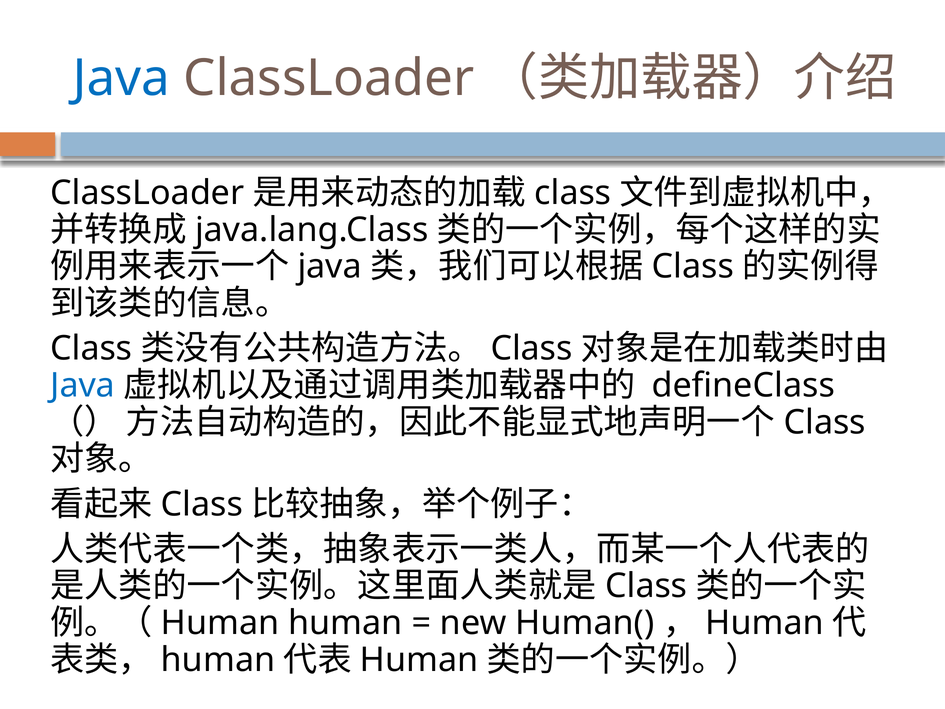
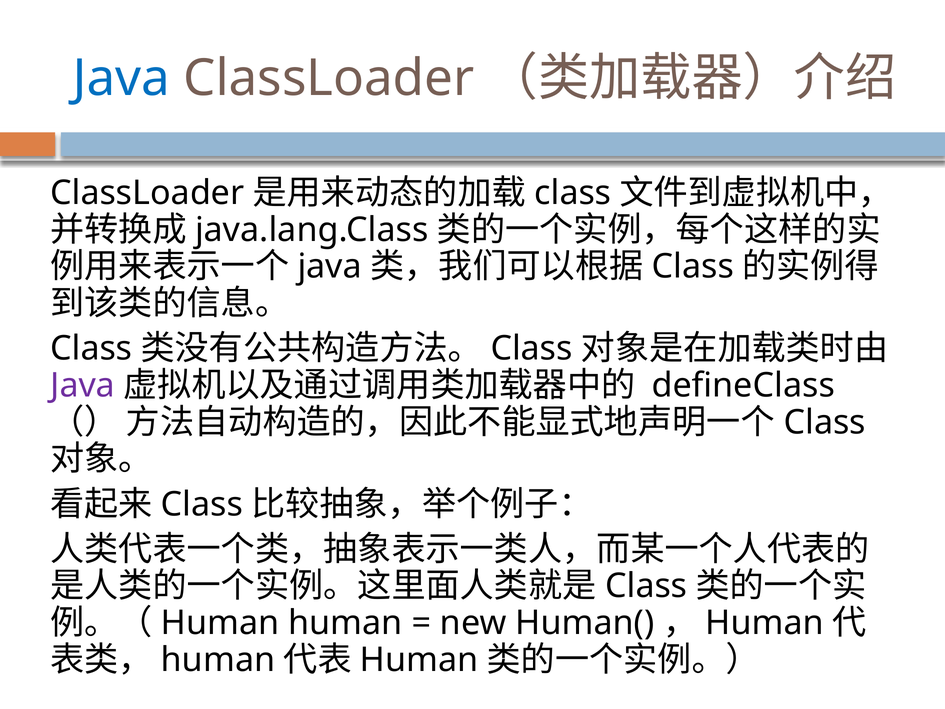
Java at (83, 385) colour: blue -> purple
